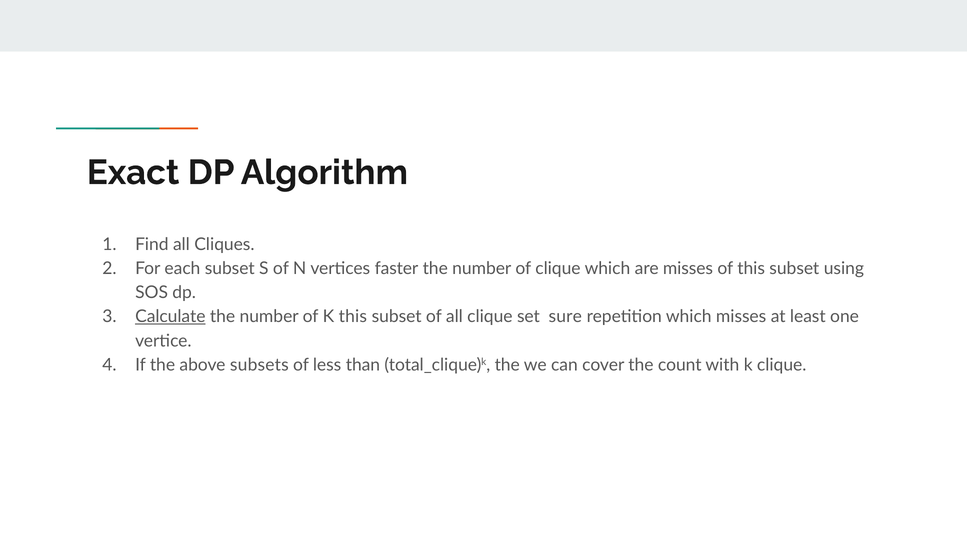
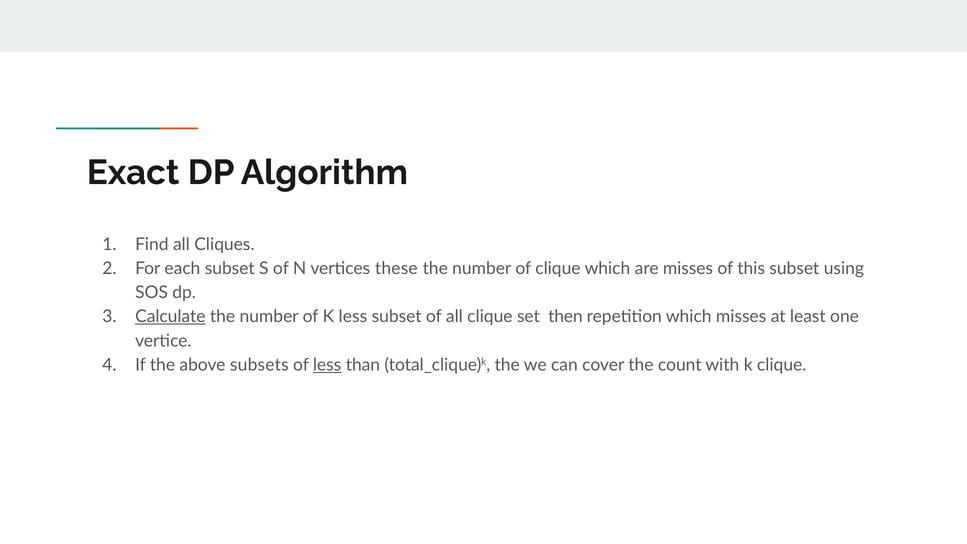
faster: faster -> these
K this: this -> less
sure: sure -> then
less at (327, 365) underline: none -> present
